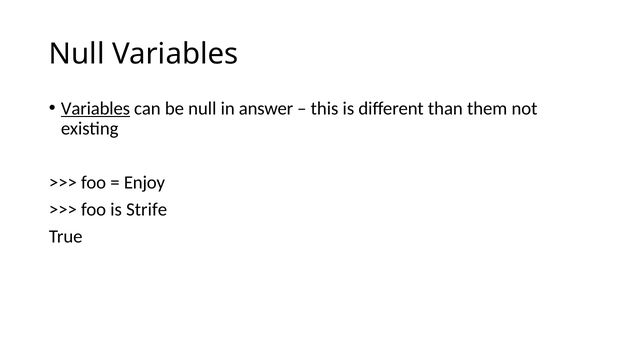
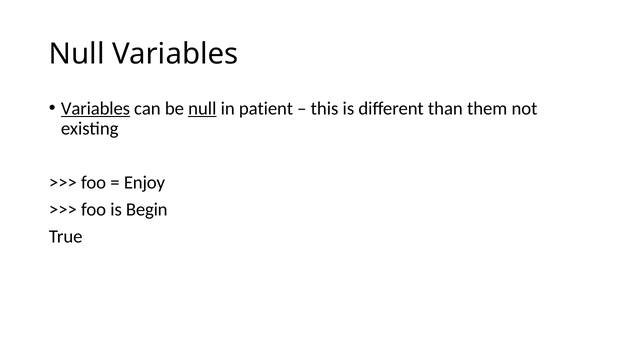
null at (202, 109) underline: none -> present
answer: answer -> patient
Strife: Strife -> Begin
